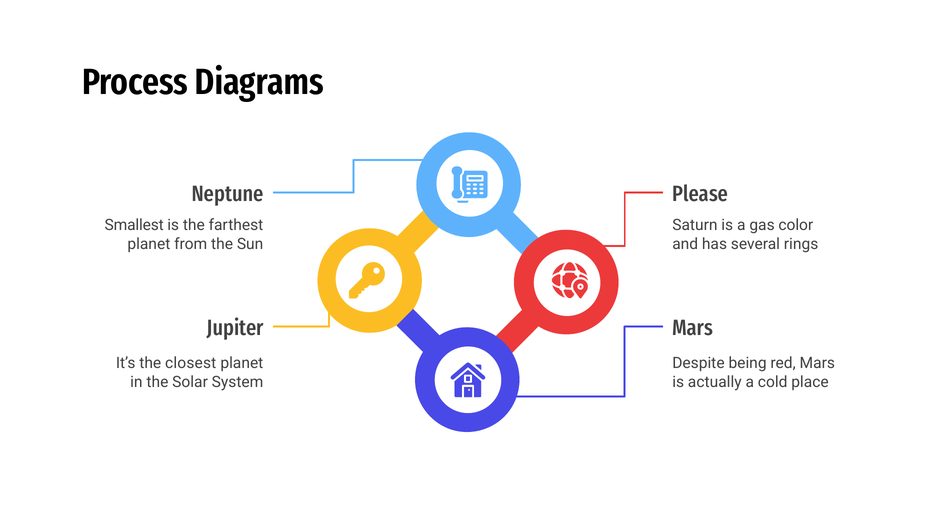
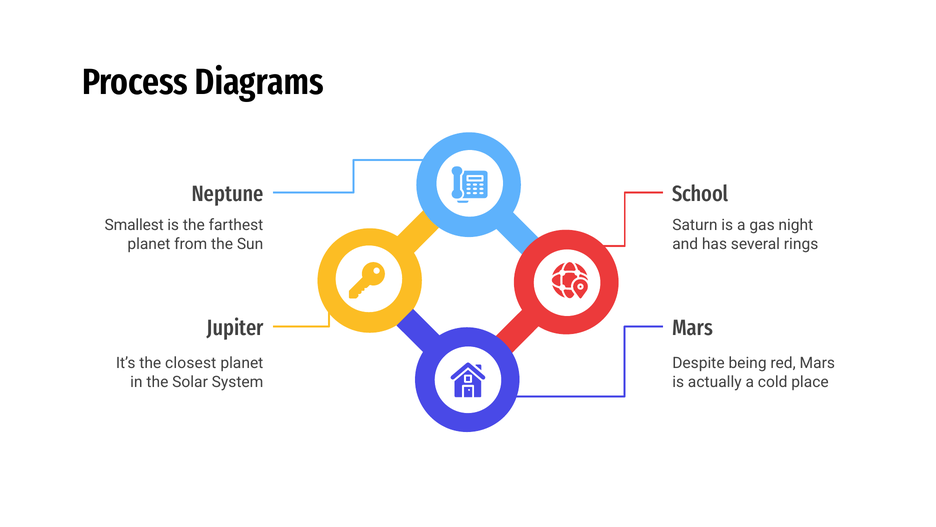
Please: Please -> School
color: color -> night
